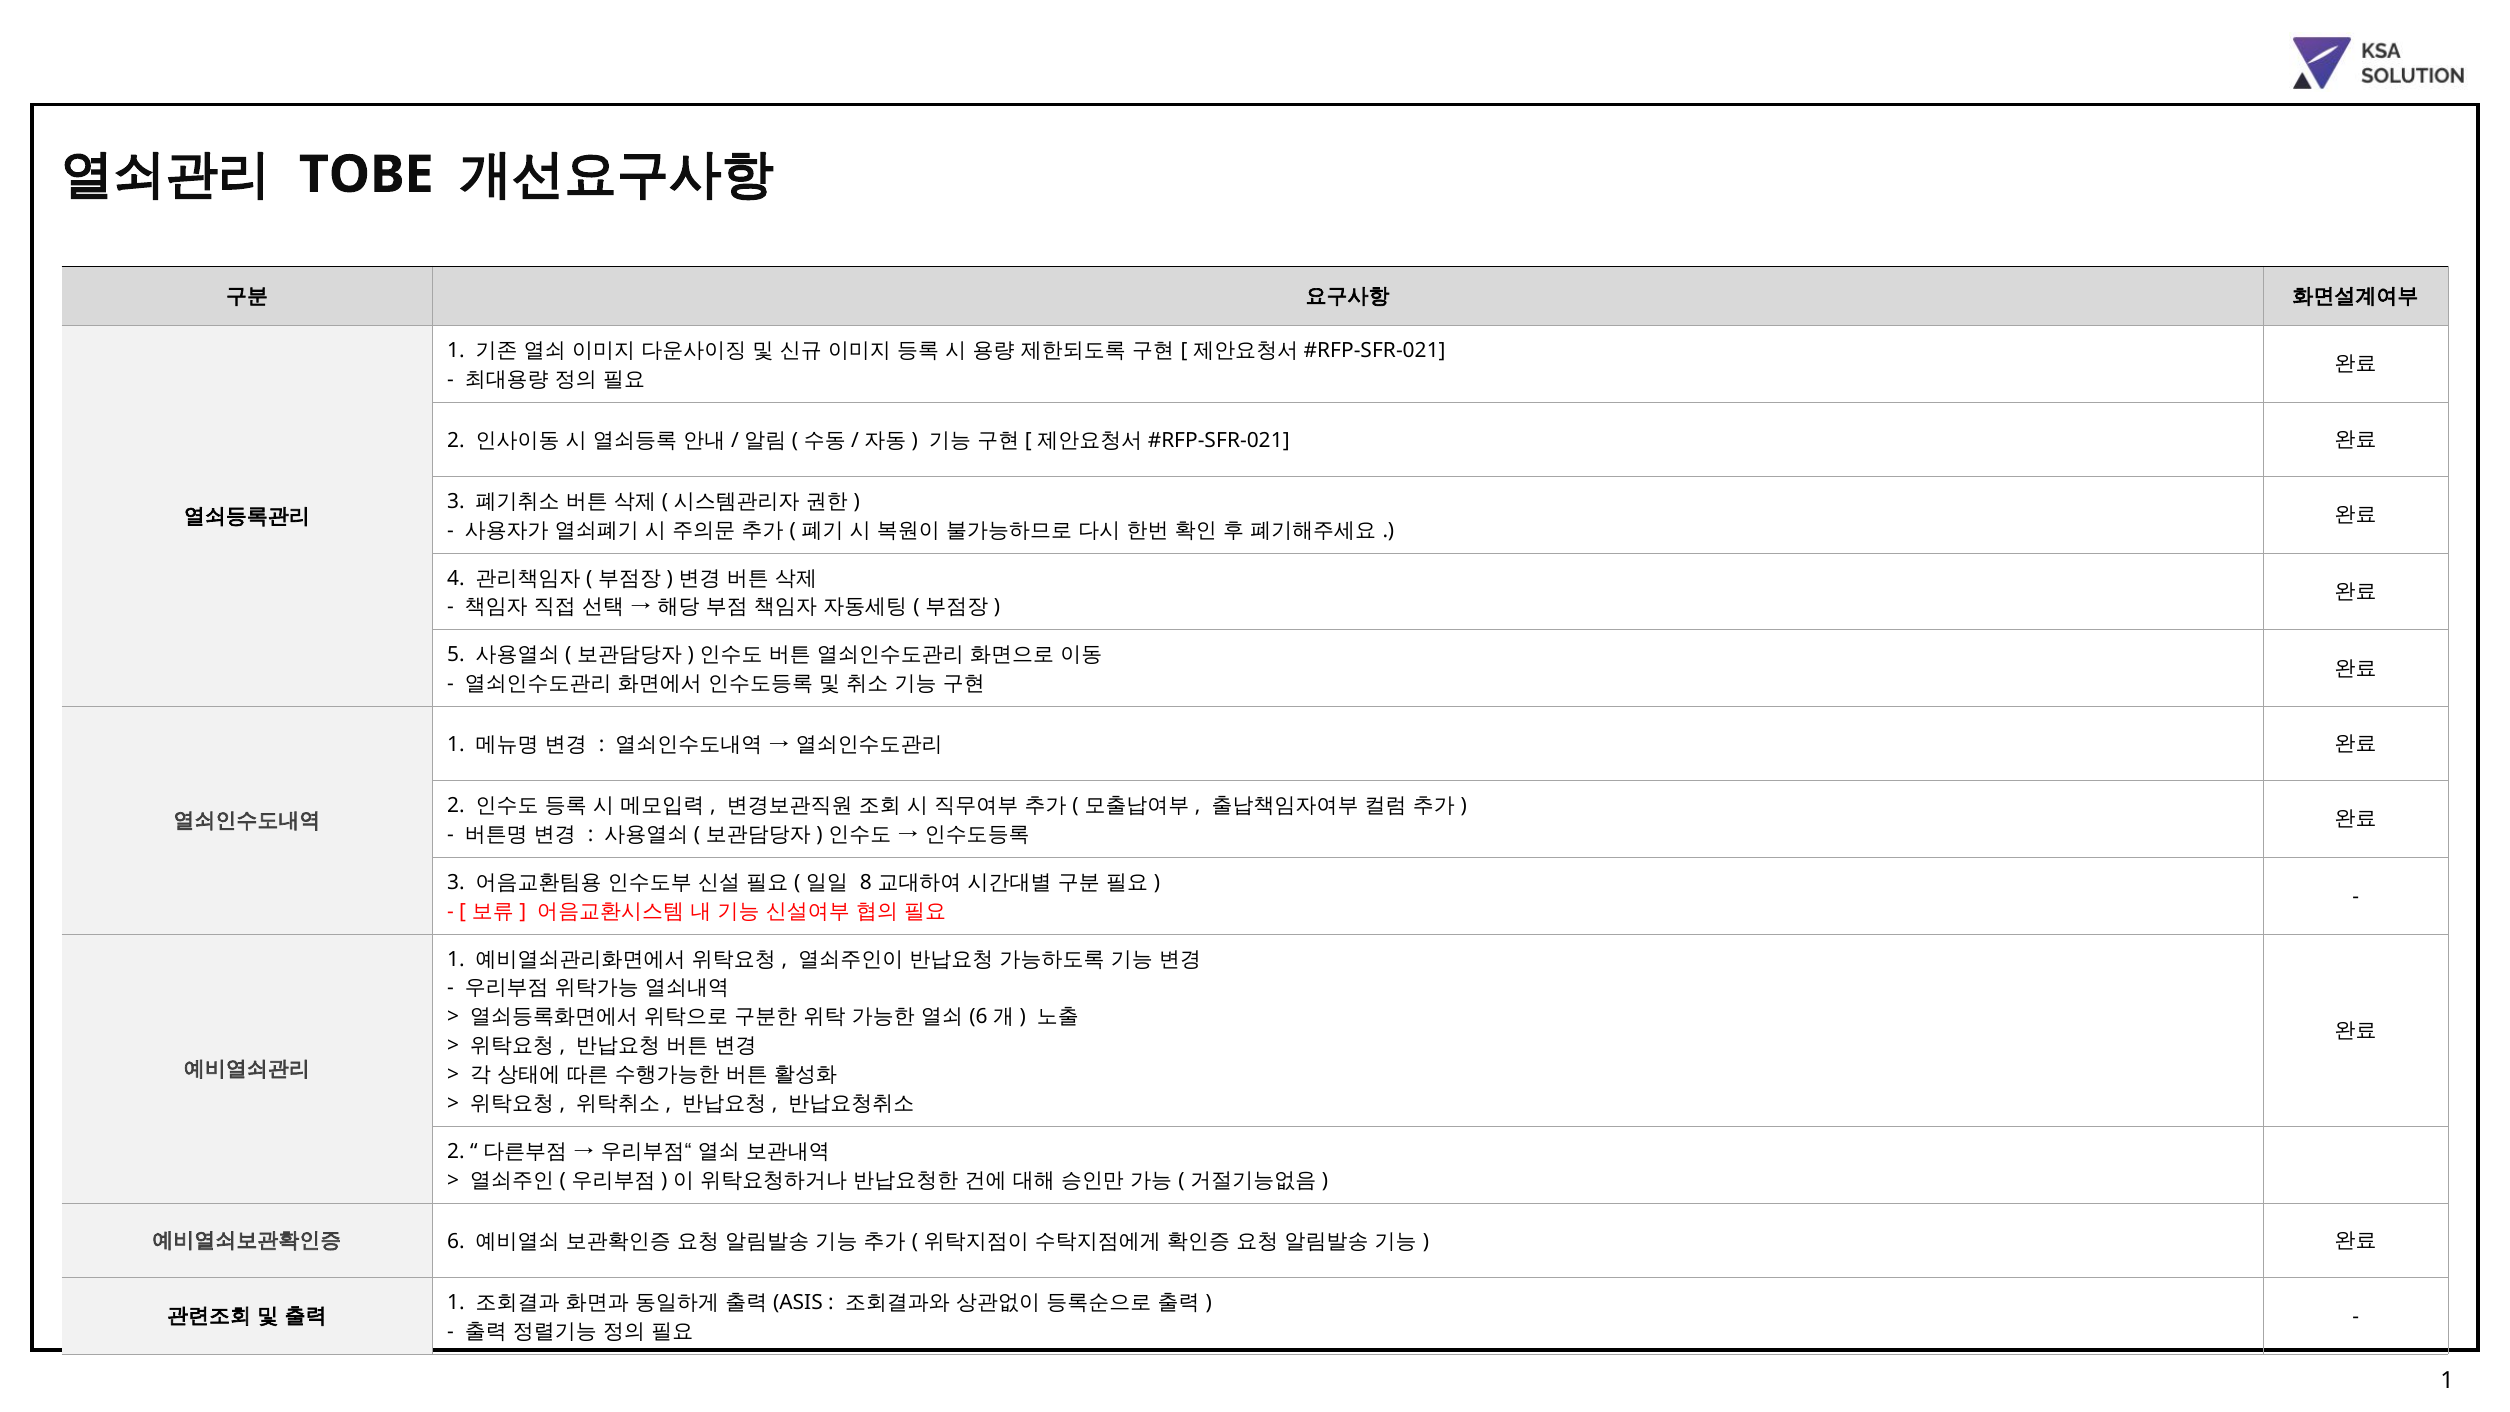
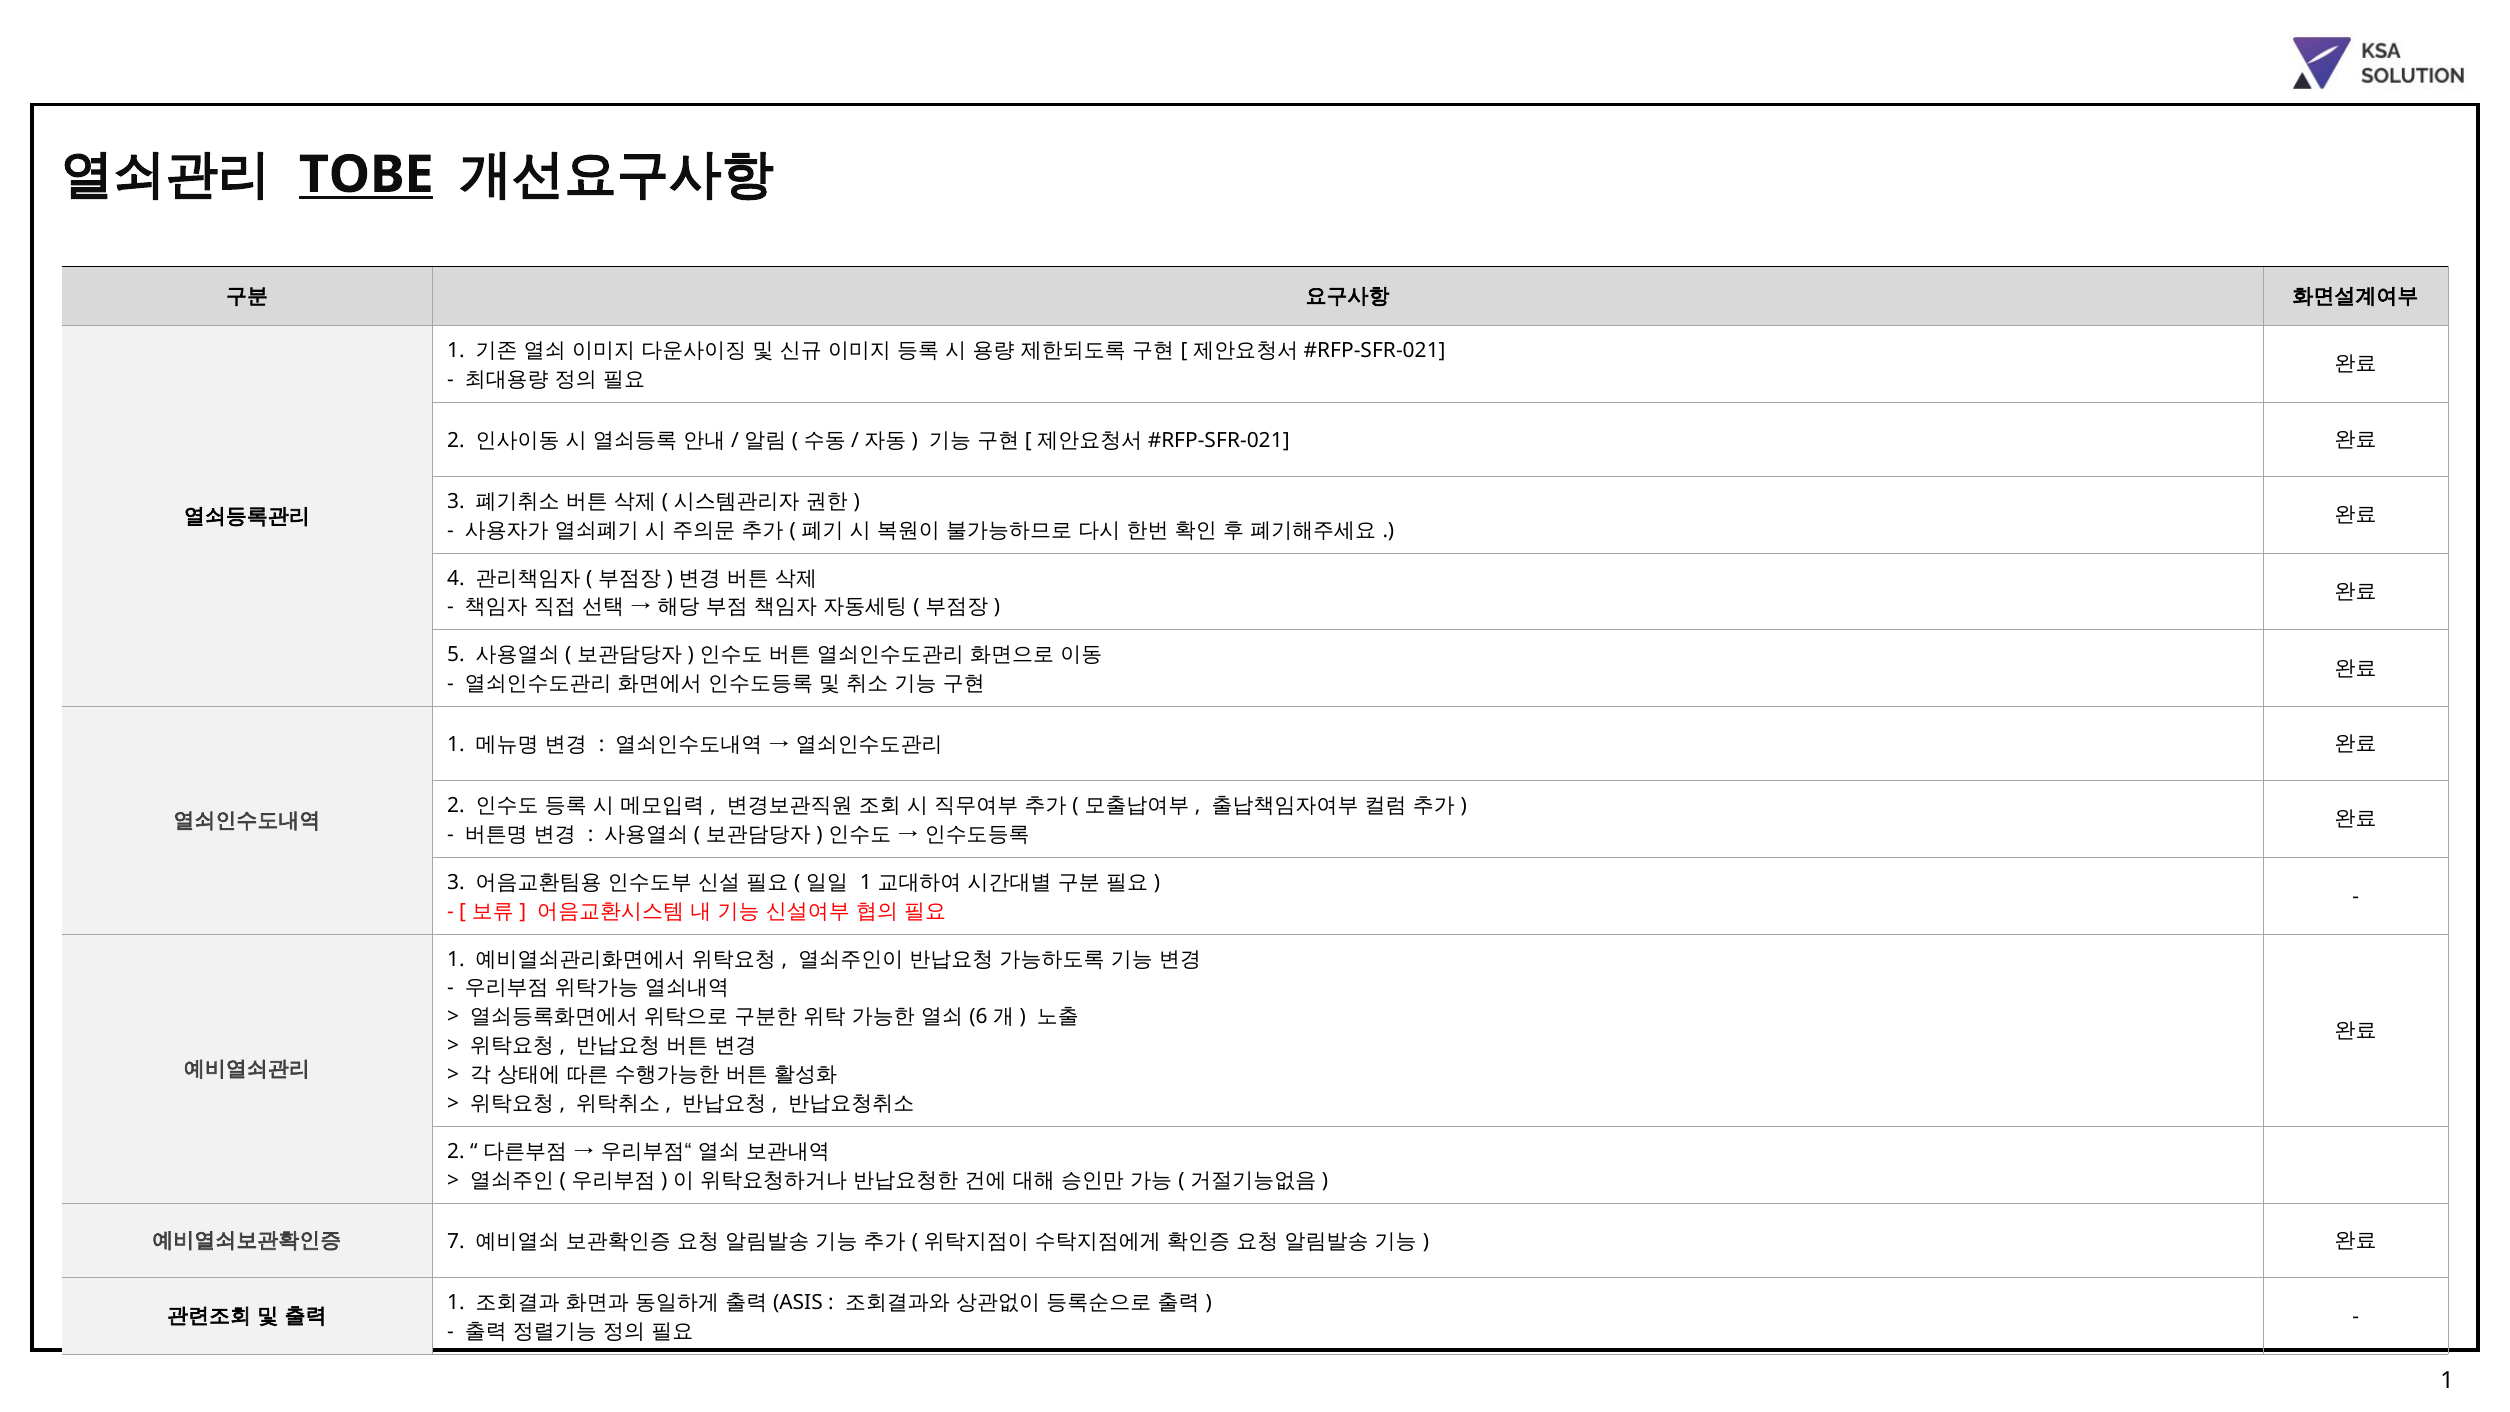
TOBE underline: none -> present
8 at (866, 882): 8 -> 1
6 at (456, 1241): 6 -> 7
